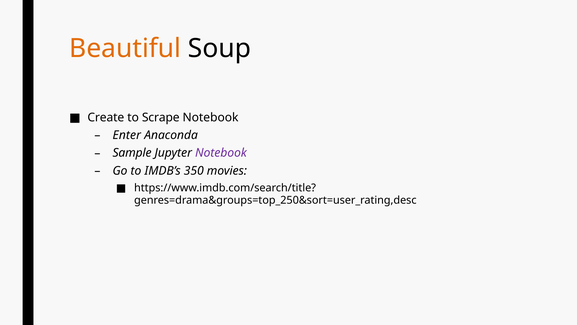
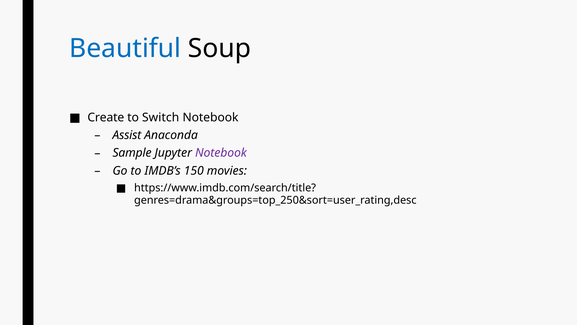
Beautiful colour: orange -> blue
Scrape: Scrape -> Switch
Enter: Enter -> Assist
350: 350 -> 150
